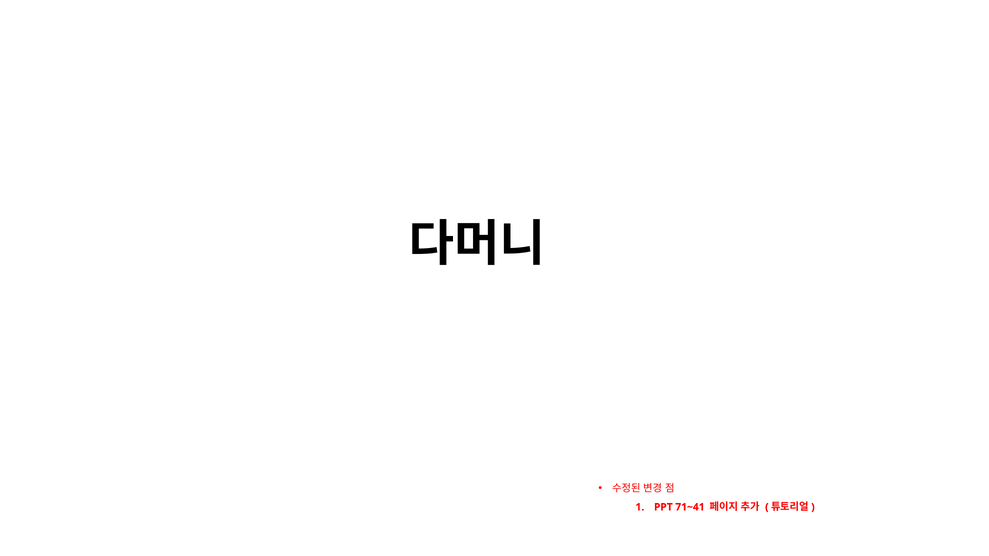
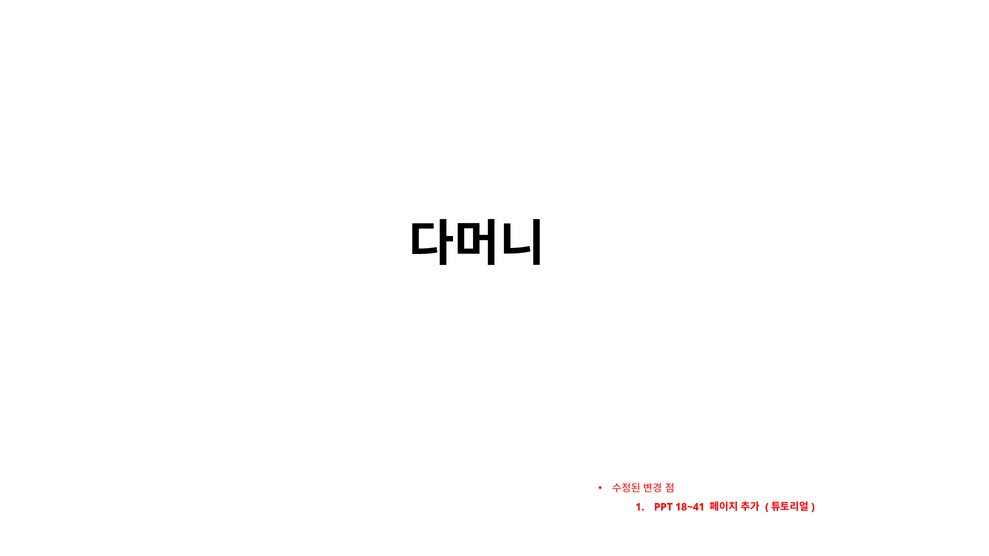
71~41: 71~41 -> 18~41
